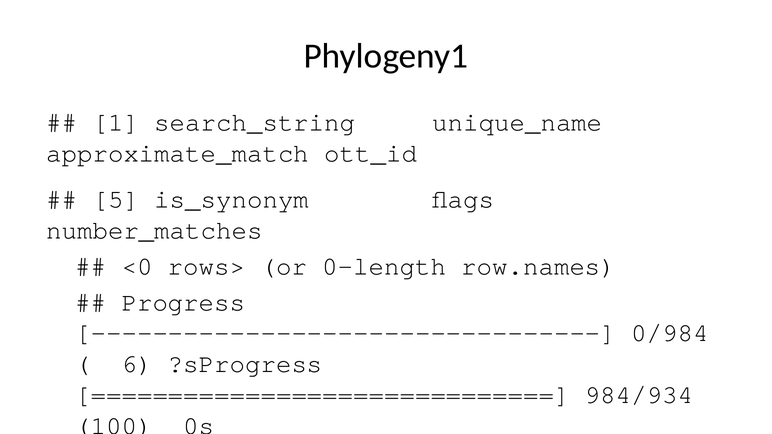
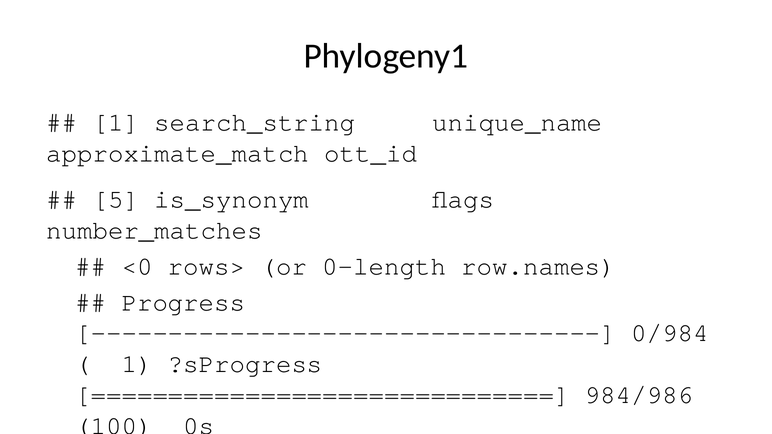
6 at (137, 364): 6 -> 1
984/934: 984/934 -> 984/986
